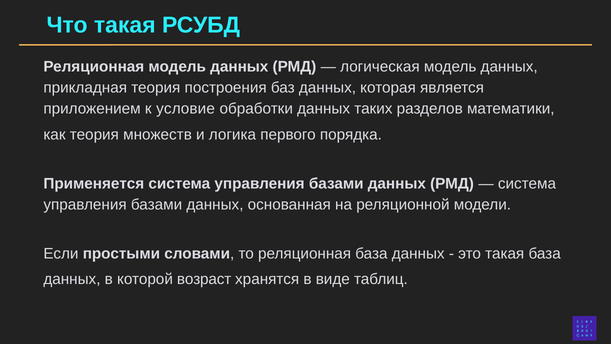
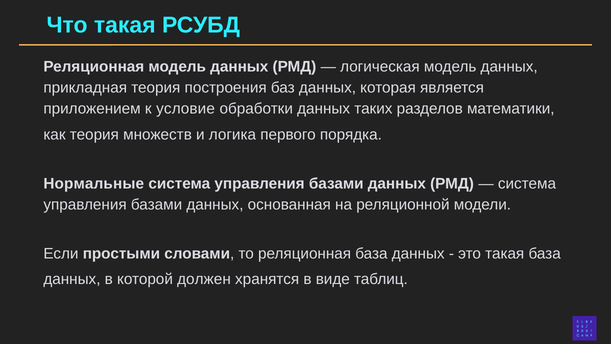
Применяется: Применяется -> Нормальные
возраст: возраст -> должен
